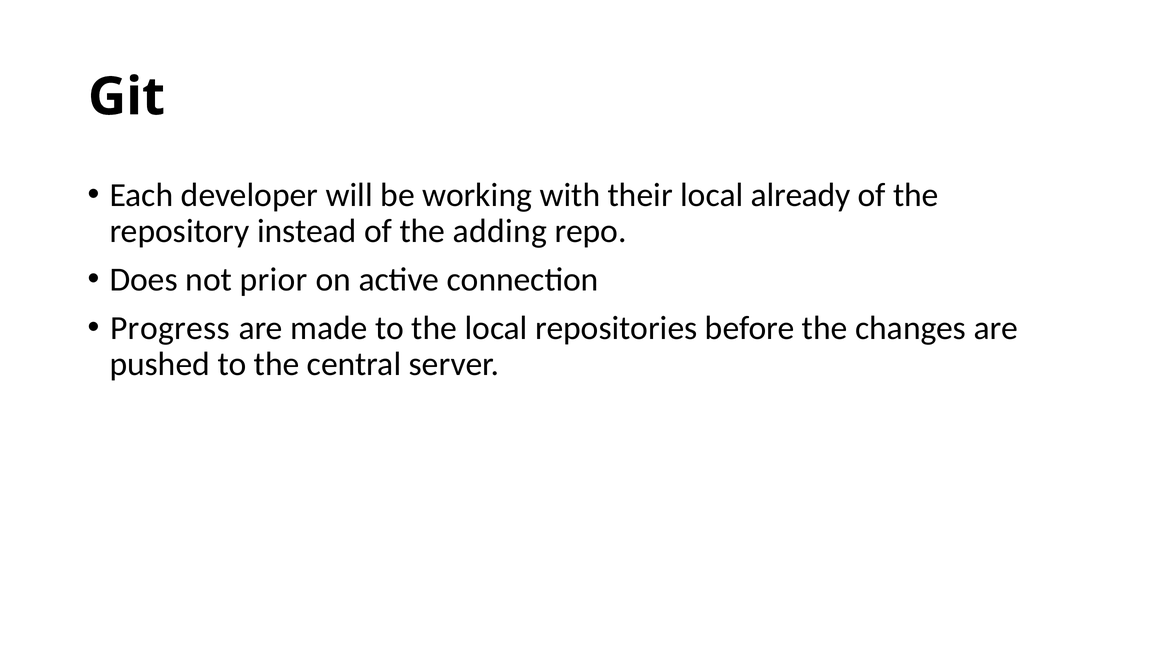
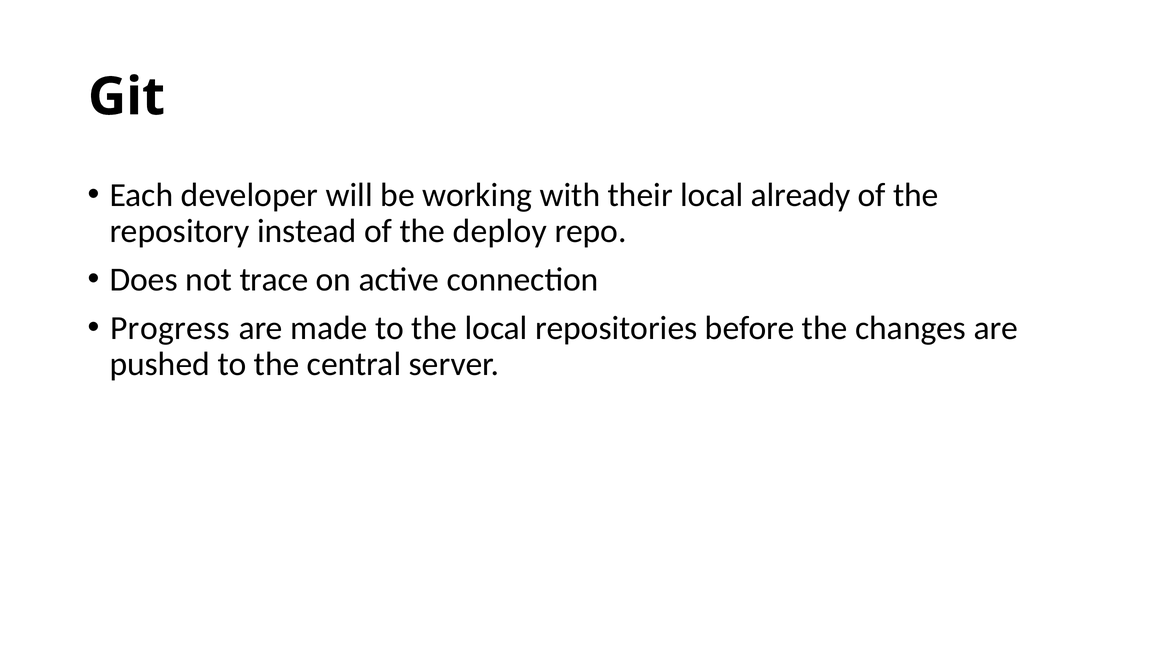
adding: adding -> deploy
prior: prior -> trace
